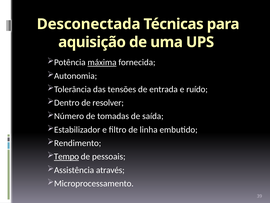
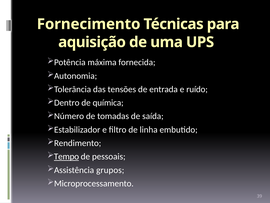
Desconectada: Desconectada -> Fornecimento
máxima underline: present -> none
resolver: resolver -> química
através: através -> grupos
